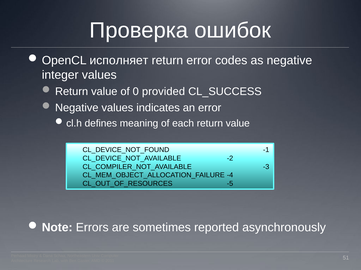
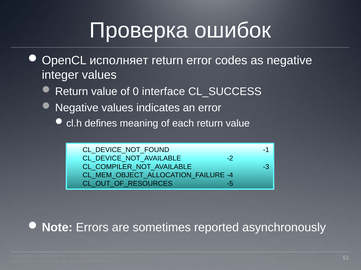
provided: provided -> interface
